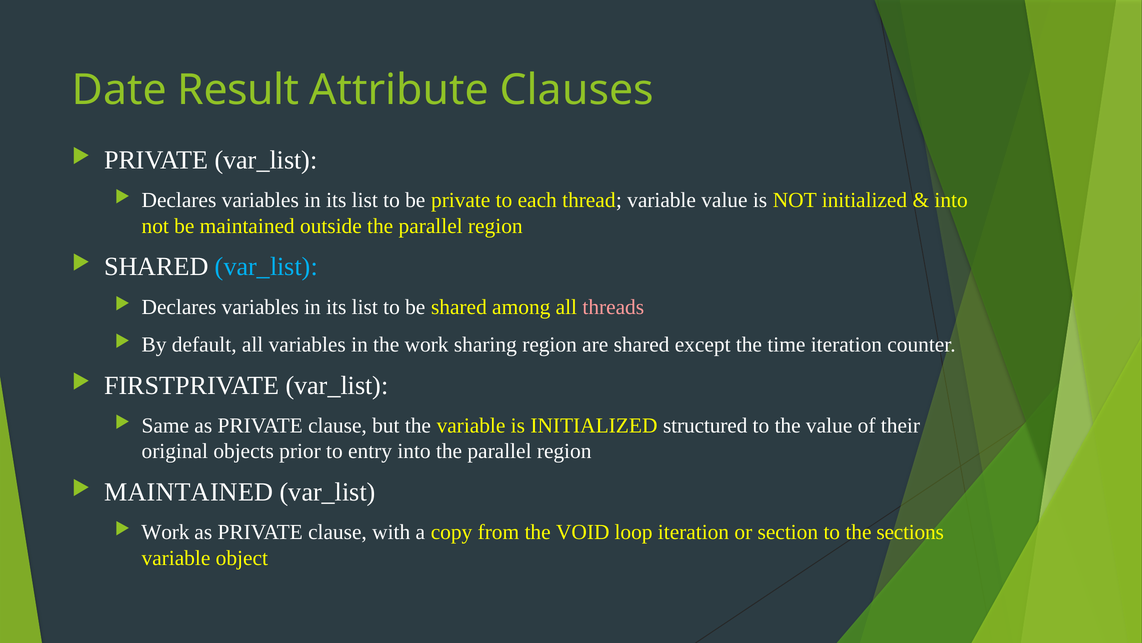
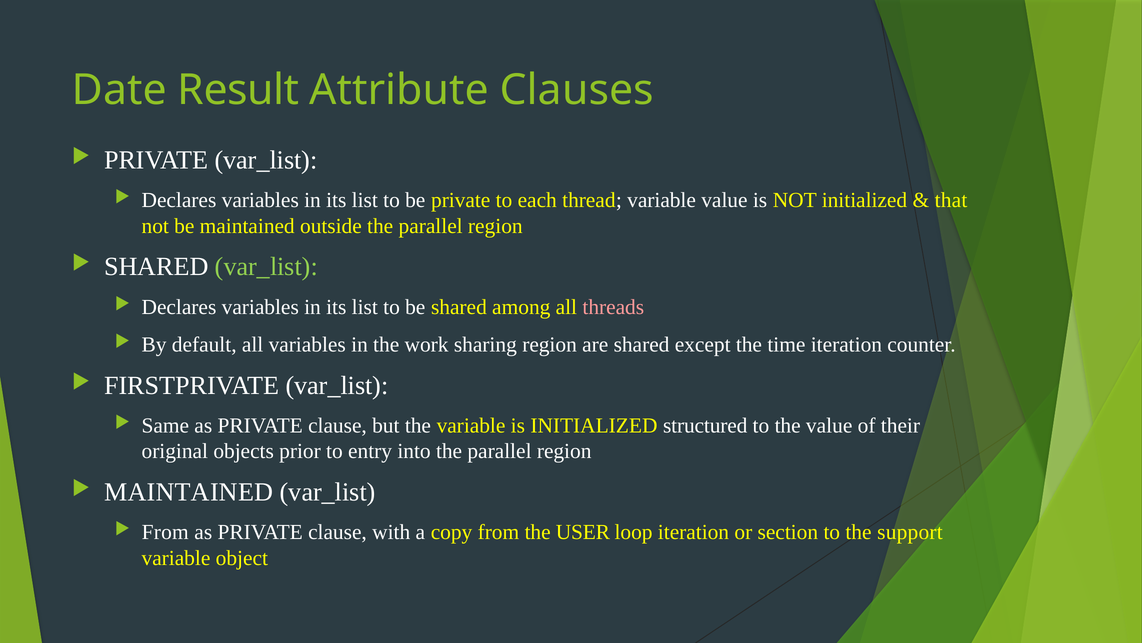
into at (951, 200): into -> that
var_list at (266, 267) colour: light blue -> light green
Work at (165, 532): Work -> From
VOID: VOID -> USER
sections: sections -> support
